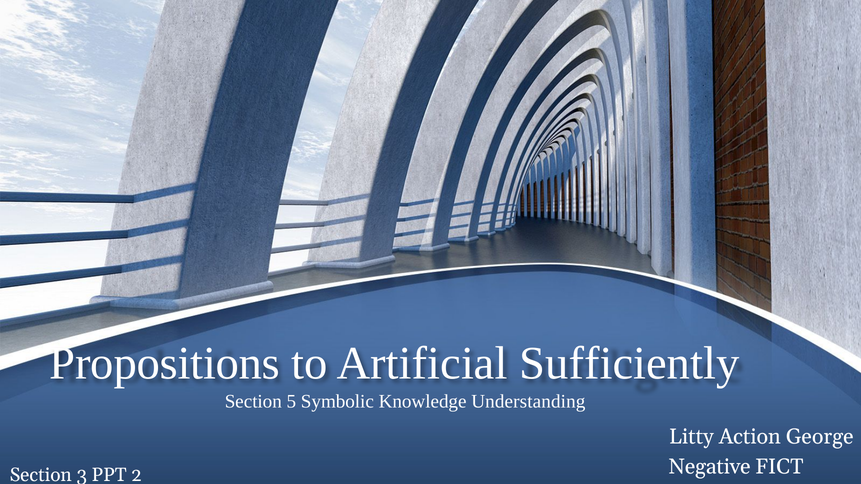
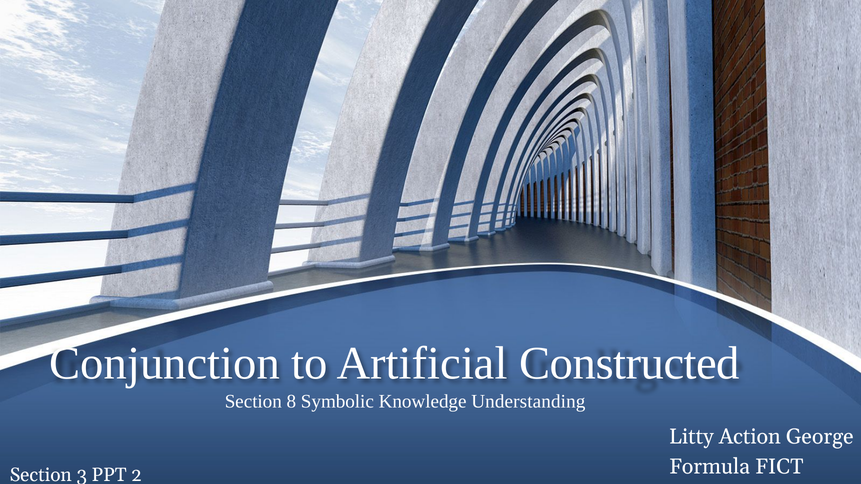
Propositions: Propositions -> Conjunction
Sufficiently: Sufficiently -> Constructed
5: 5 -> 8
Negative: Negative -> Formula
